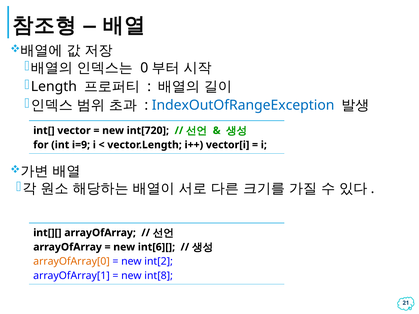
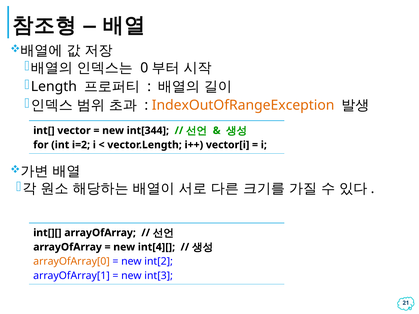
IndexOutOfRangeException colour: blue -> orange
int[720: int[720 -> int[344
i=9: i=9 -> i=2
int[6][: int[6][ -> int[4][
int[8: int[8 -> int[3
